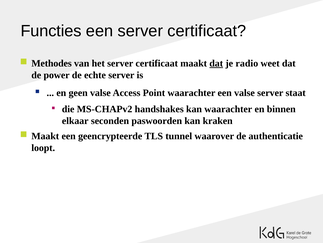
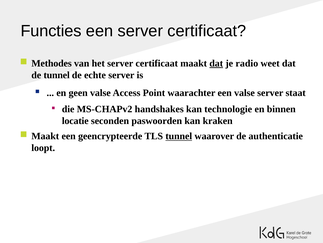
de power: power -> tunnel
kan waarachter: waarachter -> technologie
elkaar: elkaar -> locatie
tunnel at (179, 136) underline: none -> present
